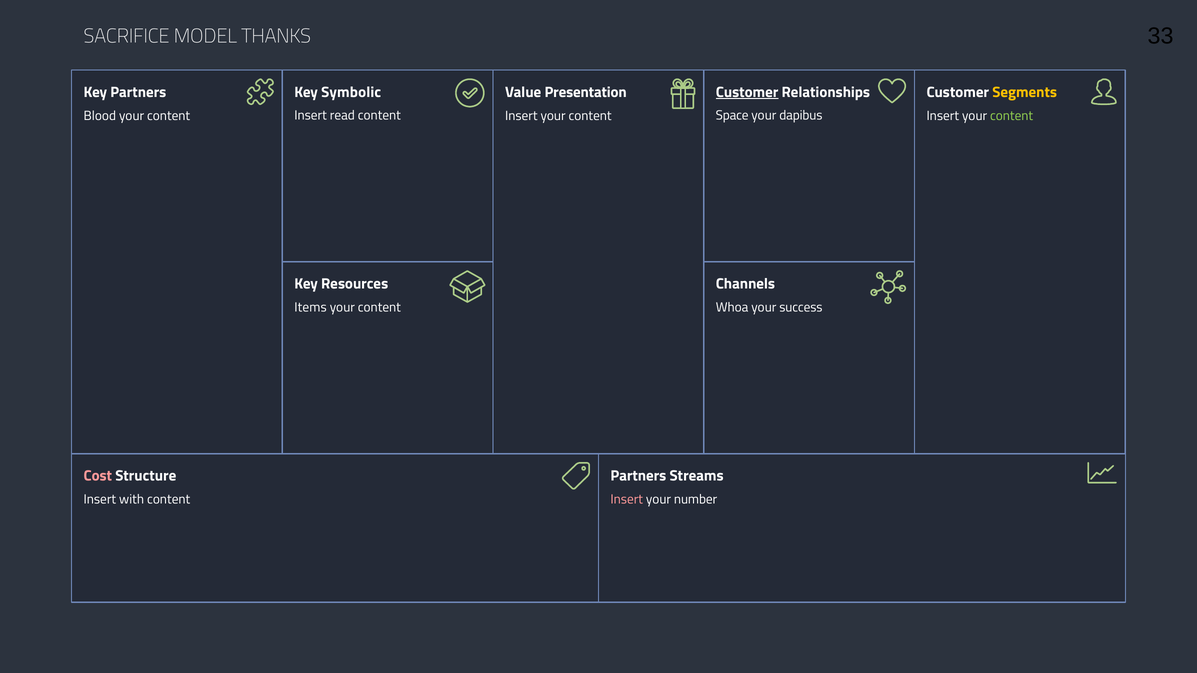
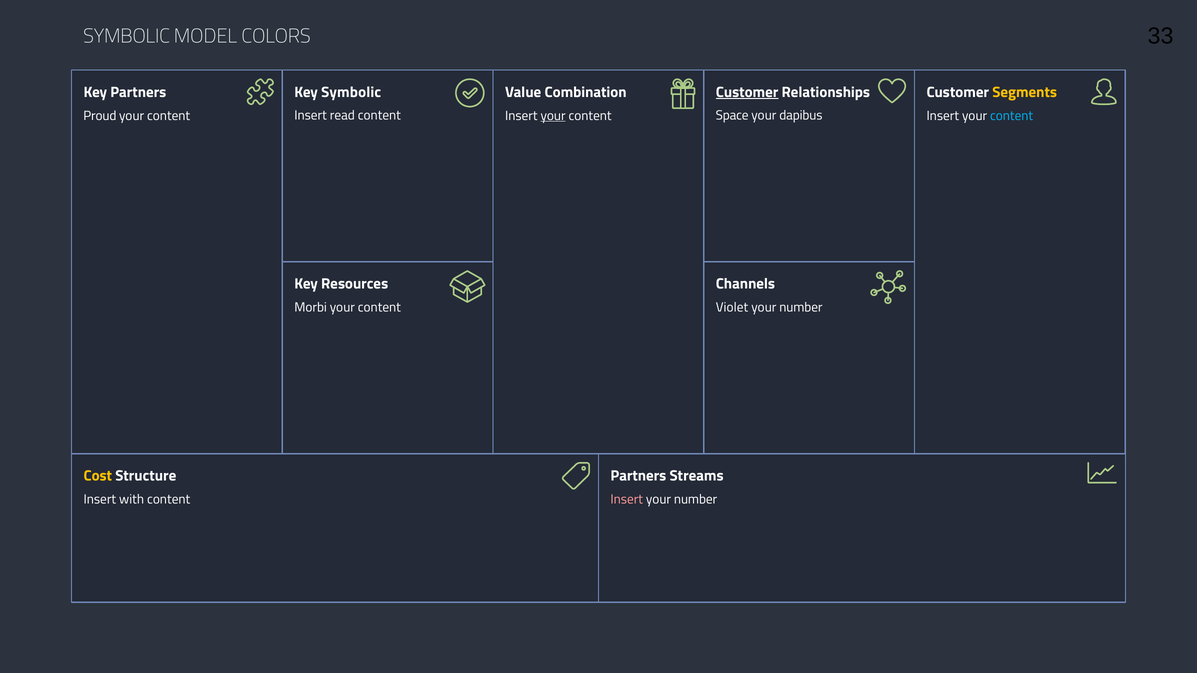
SACRIFICE at (127, 36): SACRIFICE -> SYMBOLIC
THANKS: THANKS -> COLORS
Presentation: Presentation -> Combination
Blood: Blood -> Proud
your at (553, 116) underline: none -> present
content at (1012, 116) colour: light green -> light blue
Items: Items -> Morbi
Whoa: Whoa -> Violet
success at (801, 308): success -> number
Cost colour: pink -> yellow
